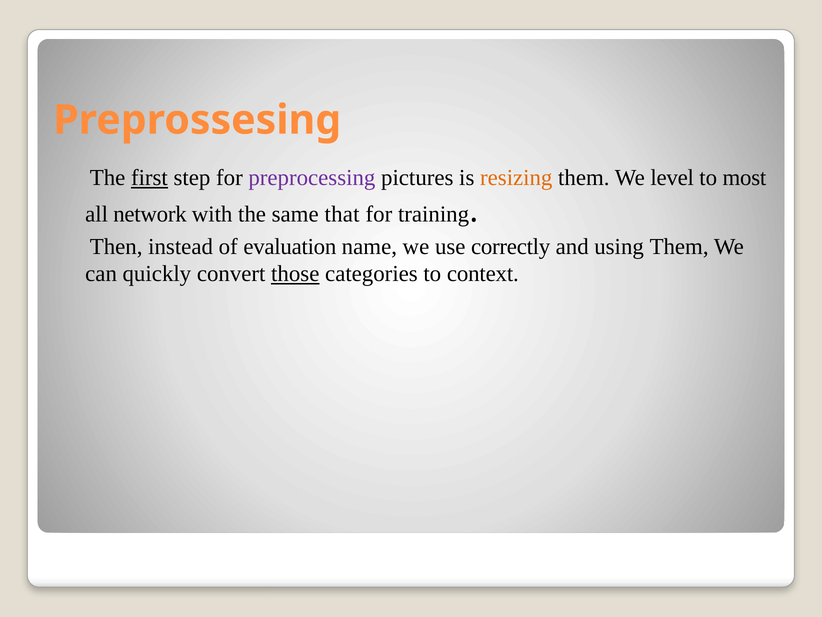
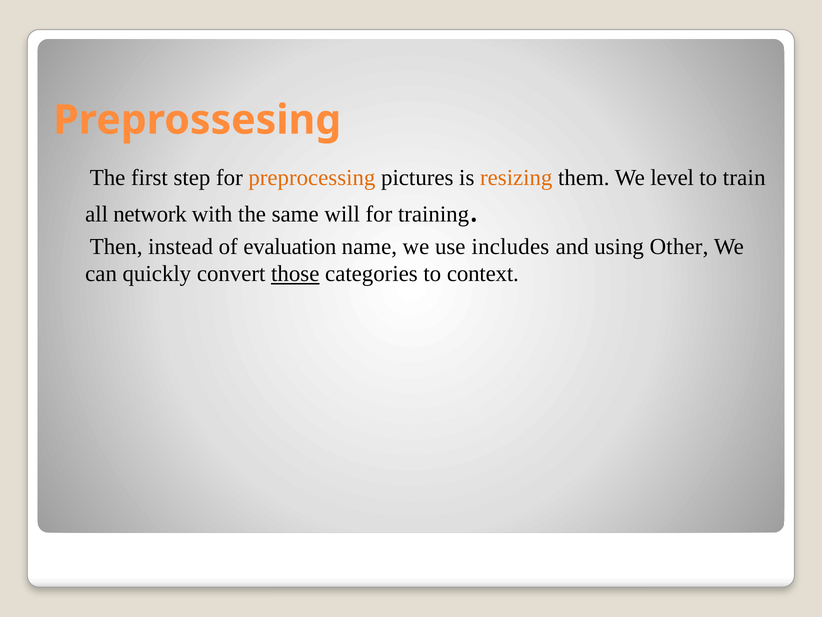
first underline: present -> none
preprocessing colour: purple -> orange
most: most -> train
that: that -> will
correctly: correctly -> includes
using Them: Them -> Other
